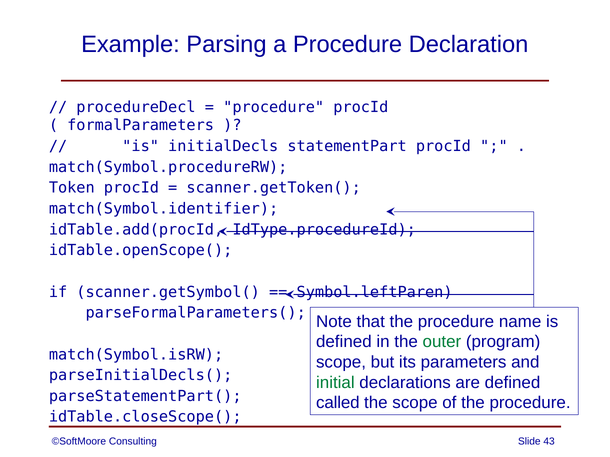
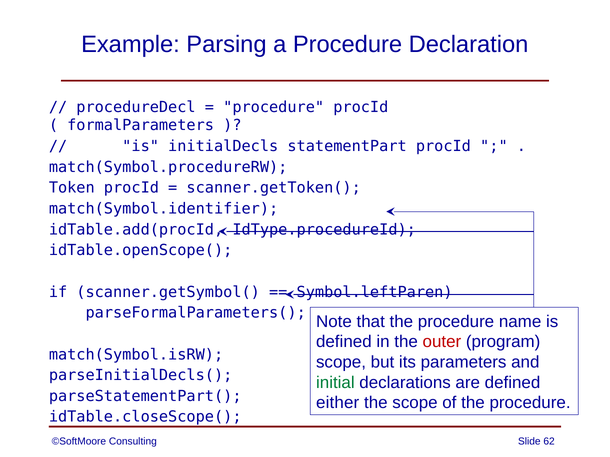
outer colour: green -> red
called: called -> either
43: 43 -> 62
